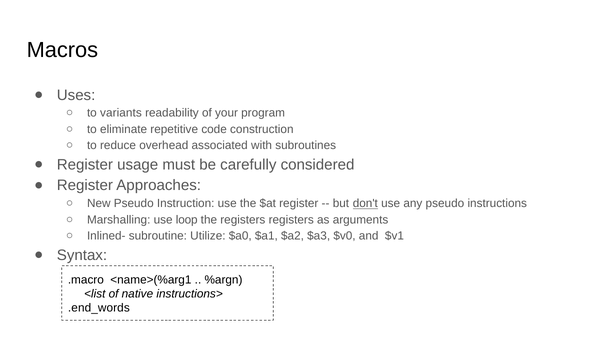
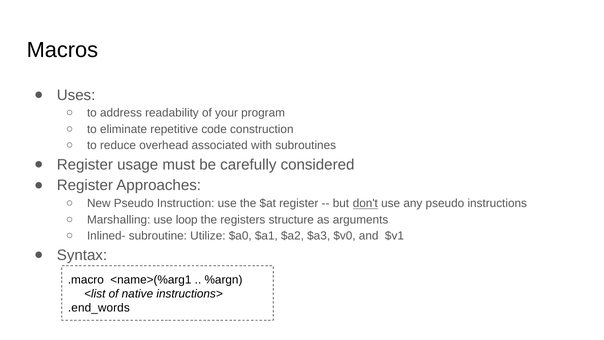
variants: variants -> address
registers registers: registers -> structure
